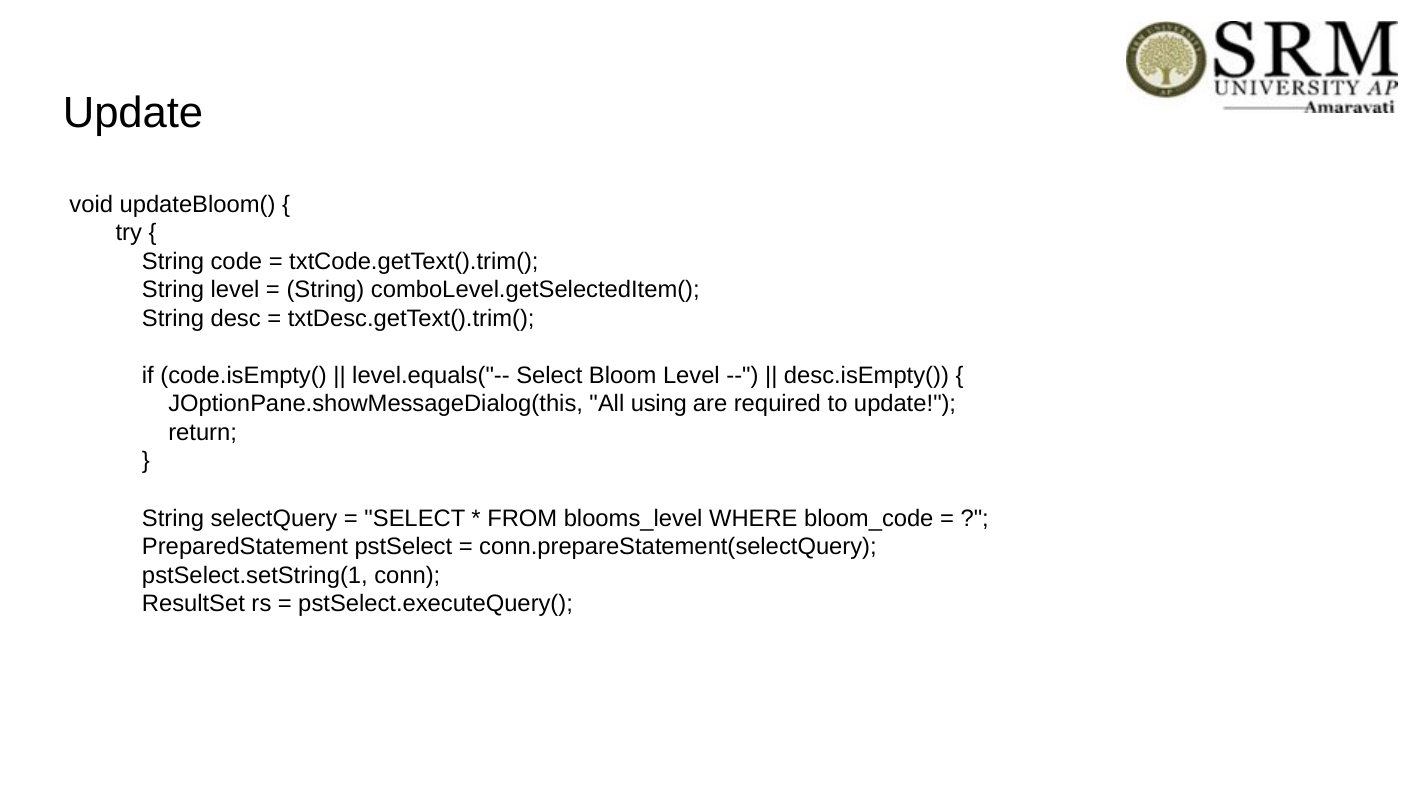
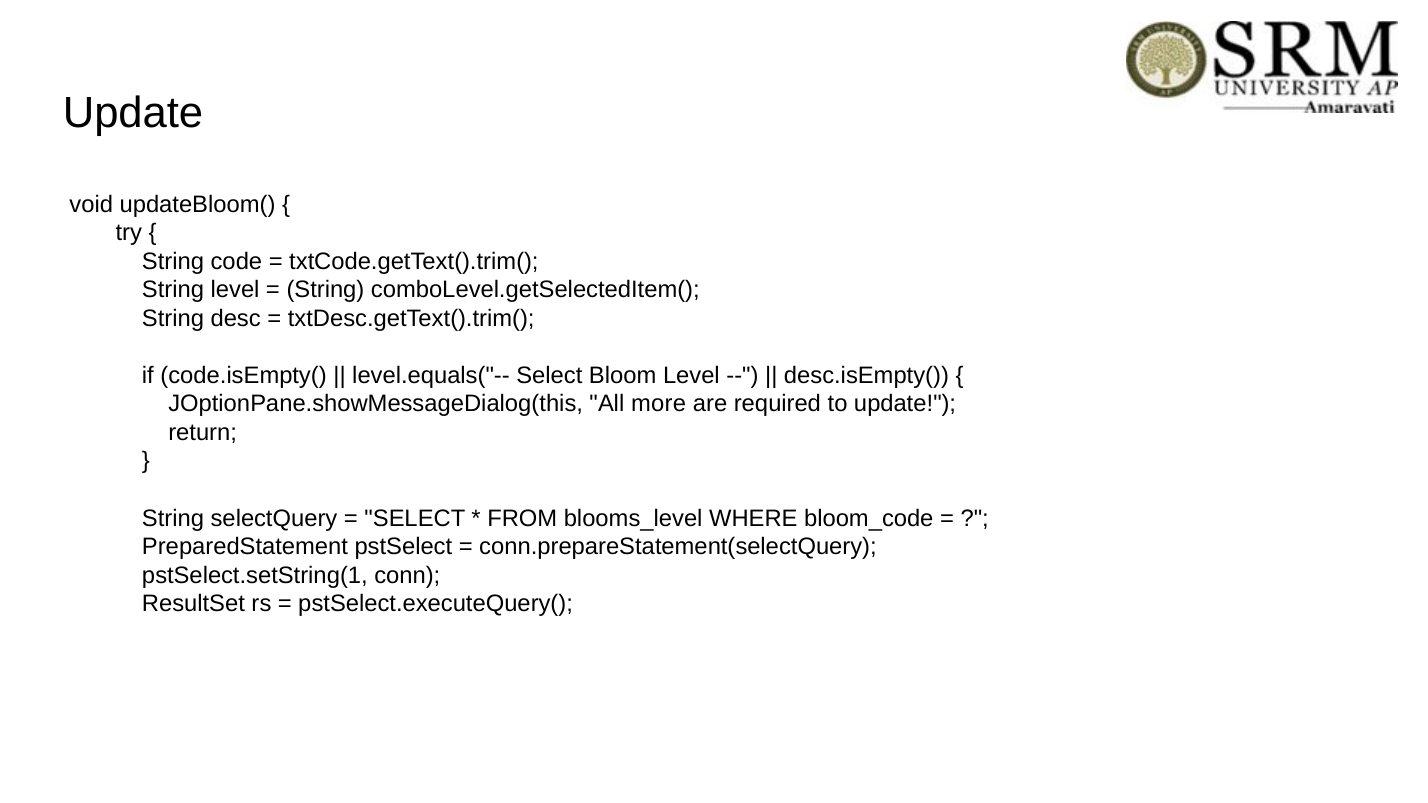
using: using -> more
